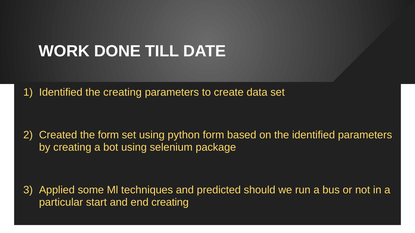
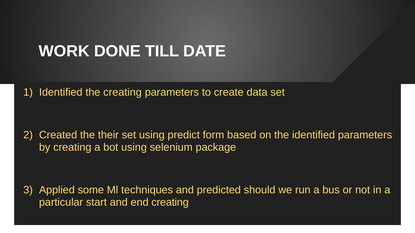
the form: form -> their
python: python -> predict
